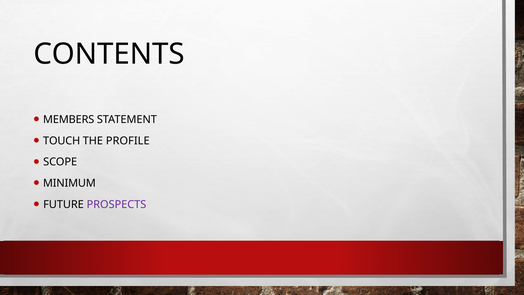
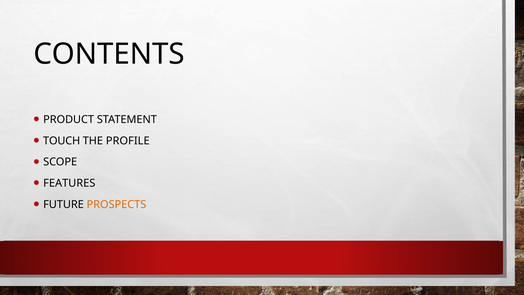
MEMBERS: MEMBERS -> PRODUCT
MINIMUM: MINIMUM -> FEATURES
PROSPECTS colour: purple -> orange
